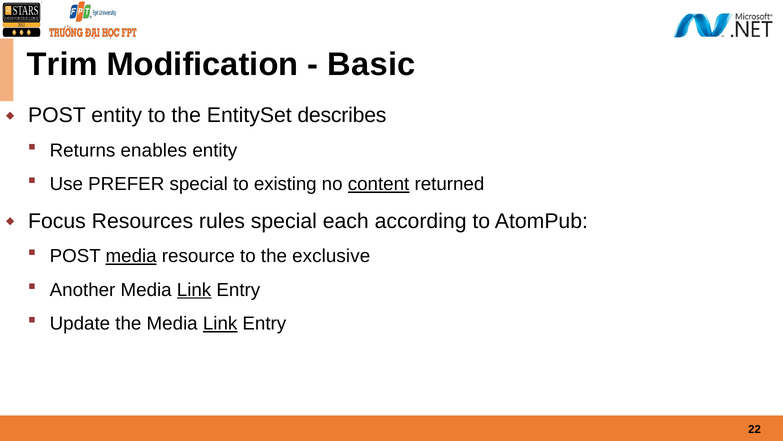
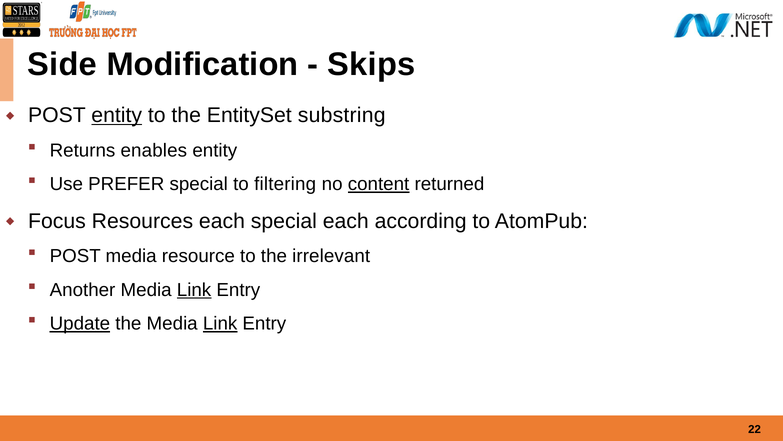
Trim: Trim -> Side
Basic: Basic -> Skips
entity at (117, 115) underline: none -> present
describes: describes -> substring
existing: existing -> filtering
Resources rules: rules -> each
media at (131, 256) underline: present -> none
exclusive: exclusive -> irrelevant
Update underline: none -> present
